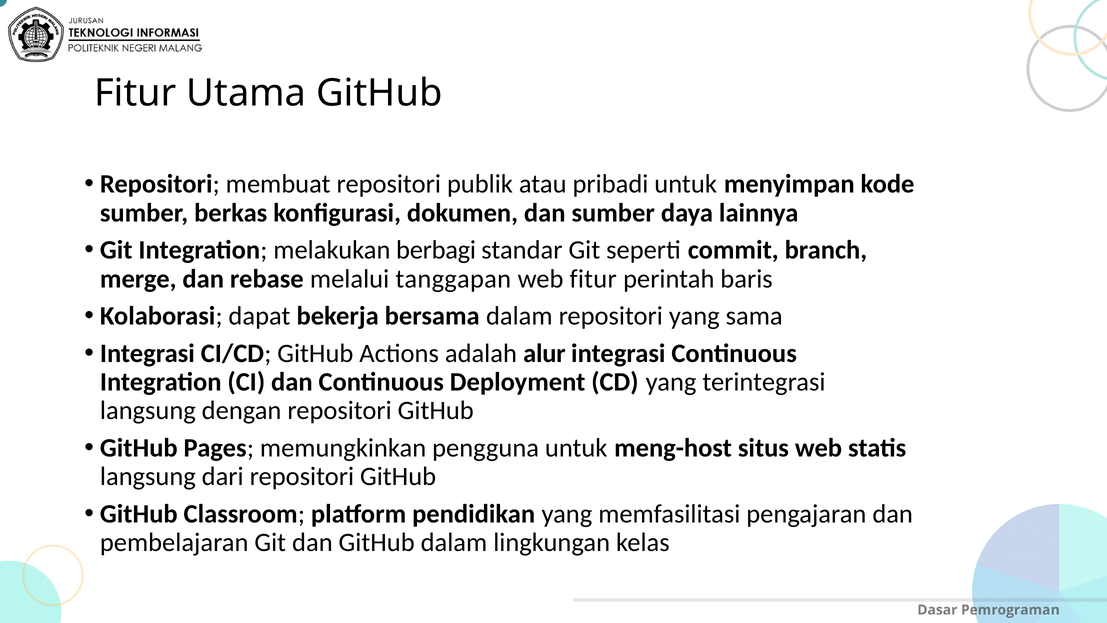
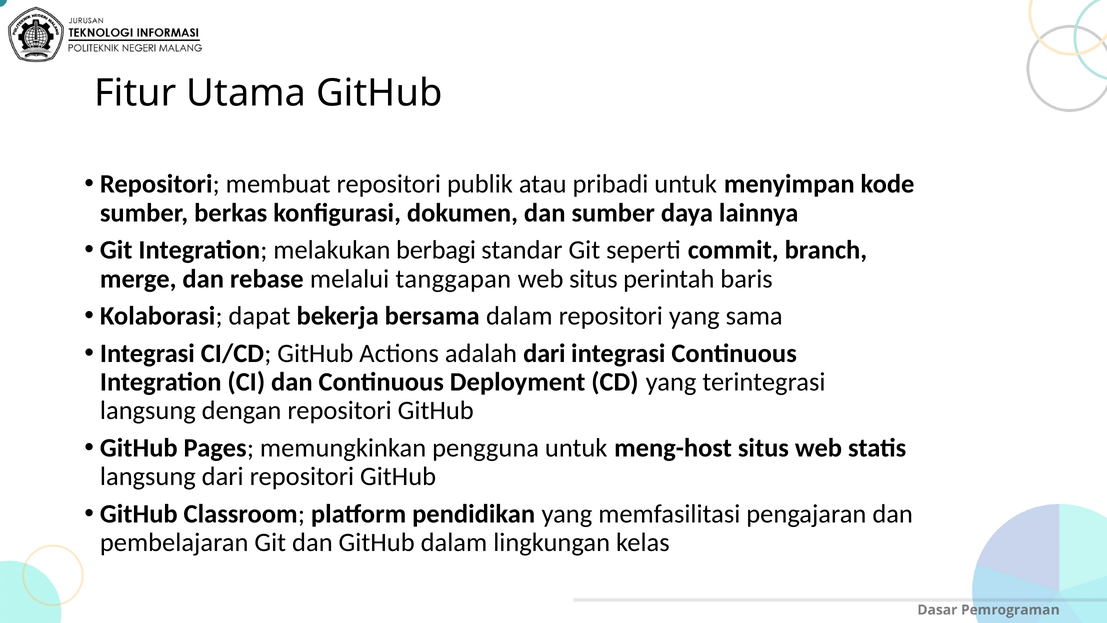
web fitur: fitur -> situs
adalah alur: alur -> dari
